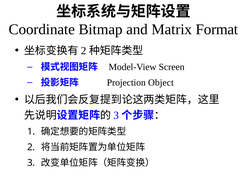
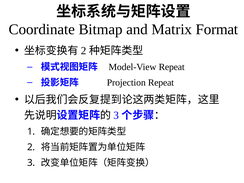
Model-View Screen: Screen -> Repeat
Projection Object: Object -> Repeat
